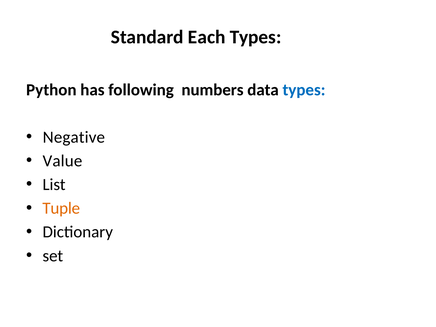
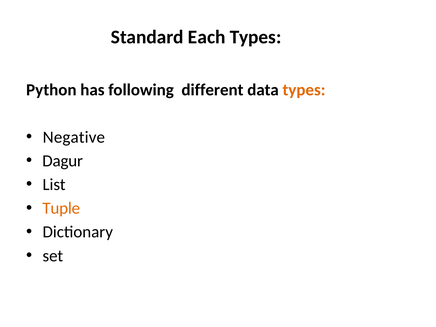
numbers: numbers -> different
types at (304, 90) colour: blue -> orange
Value: Value -> Dagur
